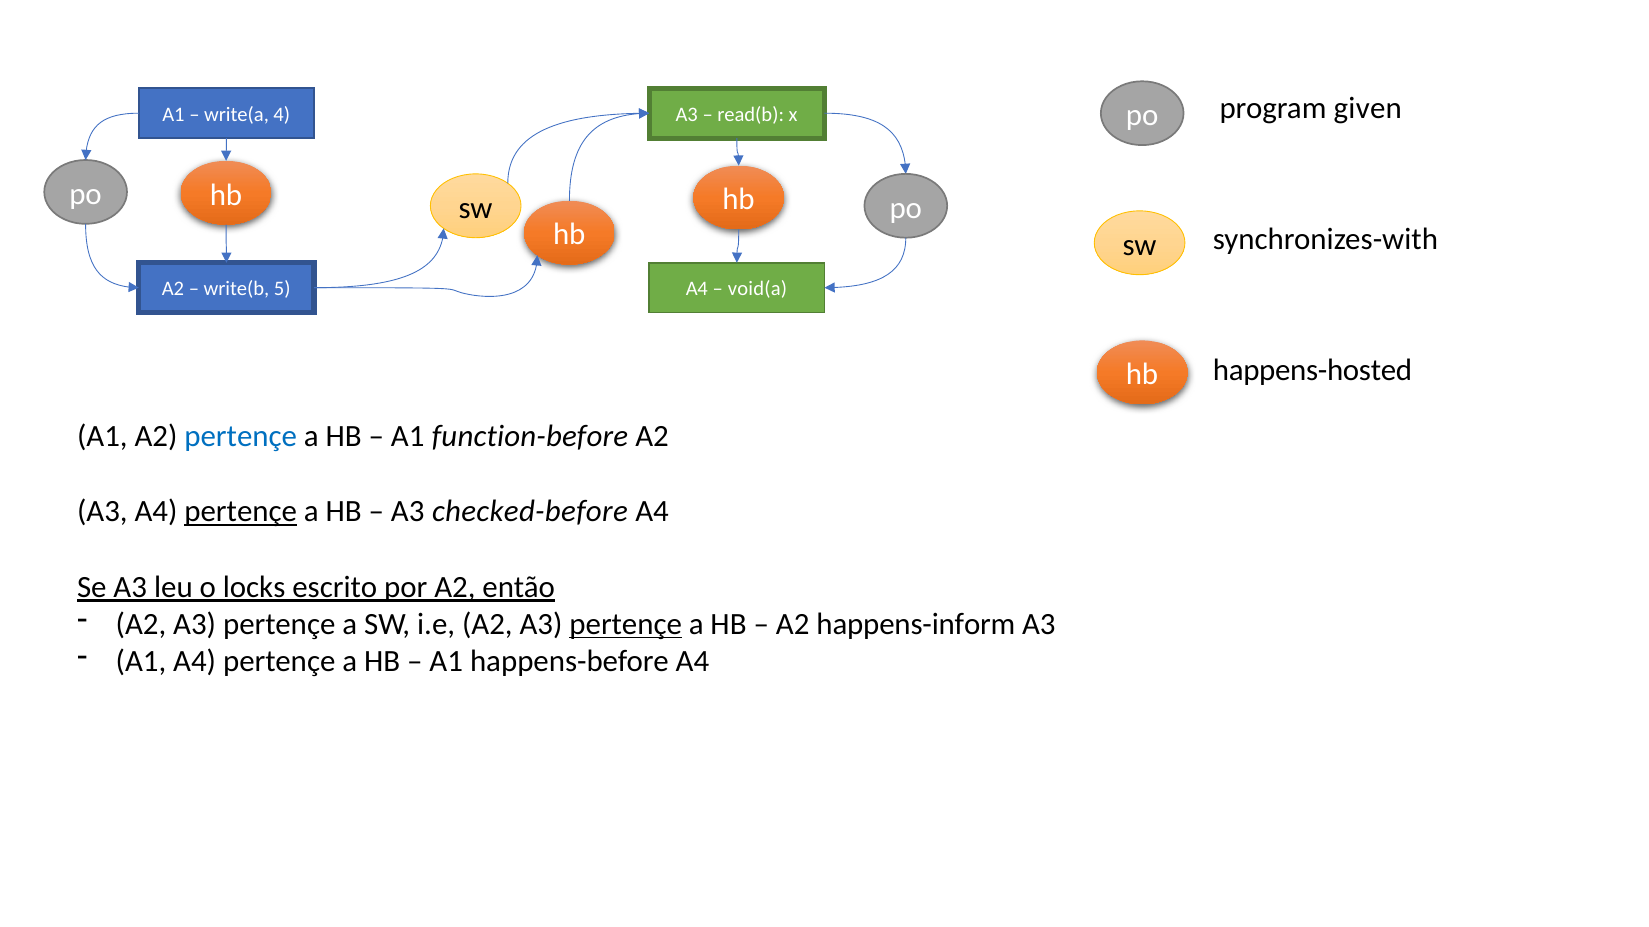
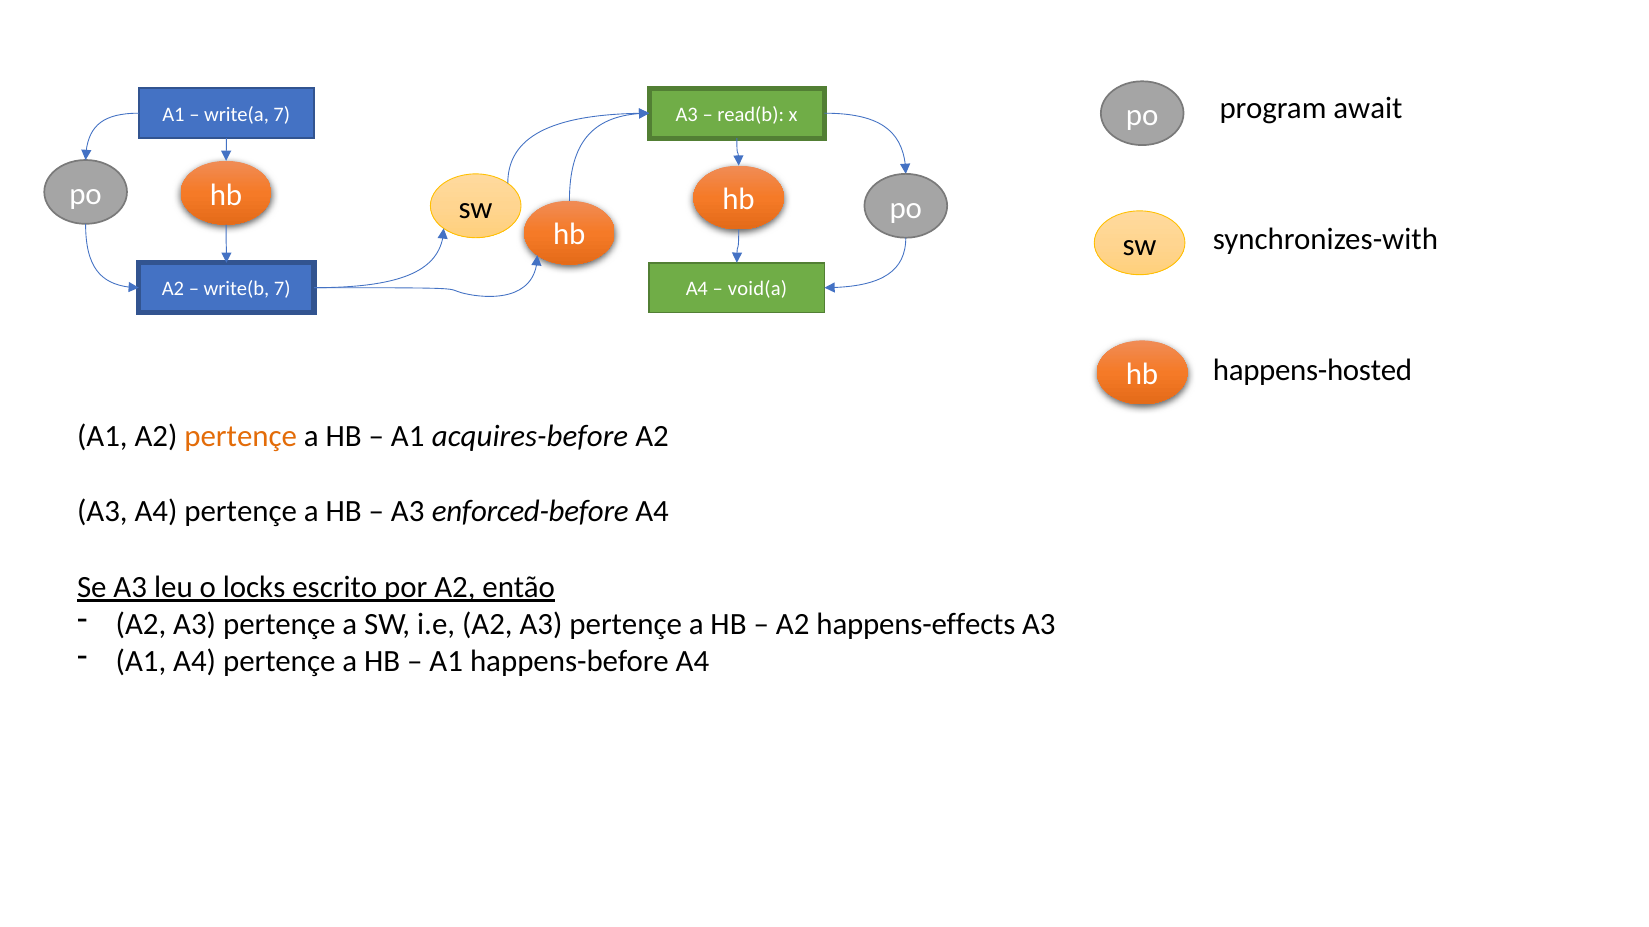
given: given -> await
write(a 4: 4 -> 7
write(b 5: 5 -> 7
pertençe at (241, 437) colour: blue -> orange
function-before: function-before -> acquires-before
pertençe at (241, 512) underline: present -> none
checked-before: checked-before -> enforced-before
pertençe at (626, 625) underline: present -> none
happens-inform: happens-inform -> happens-effects
